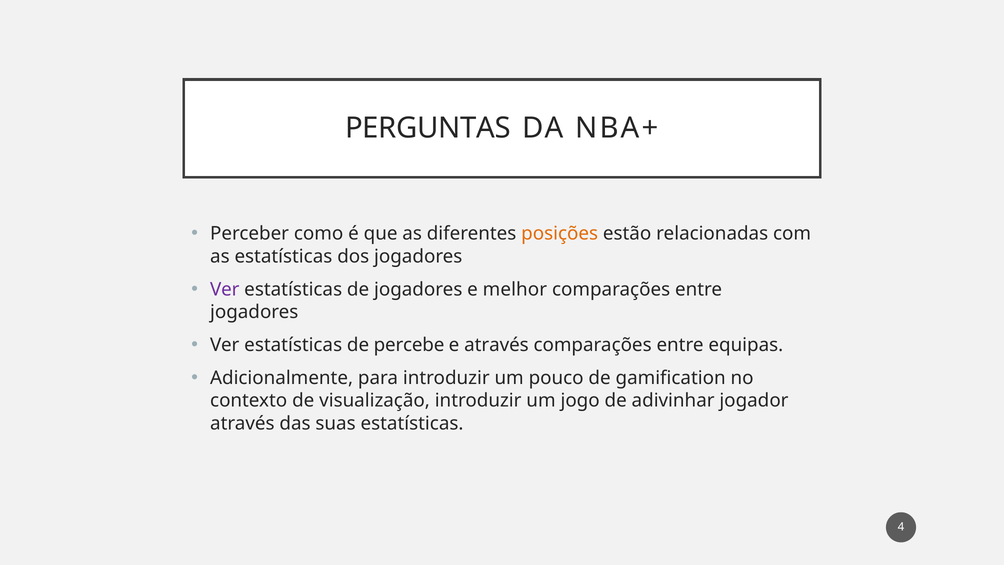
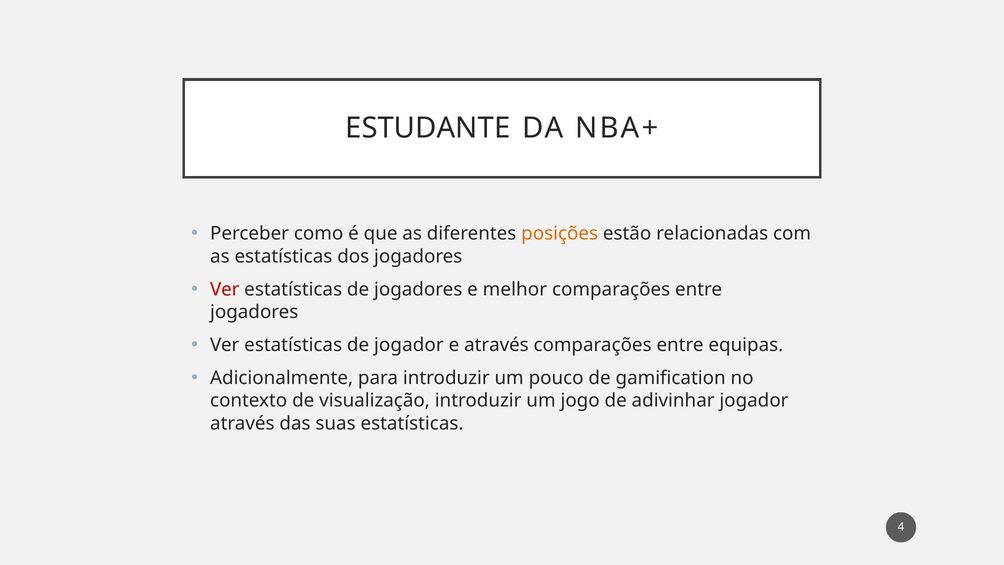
PERGUNTAS: PERGUNTAS -> ESTUDANTE
Ver at (225, 289) colour: purple -> red
de percebe: percebe -> jogador
